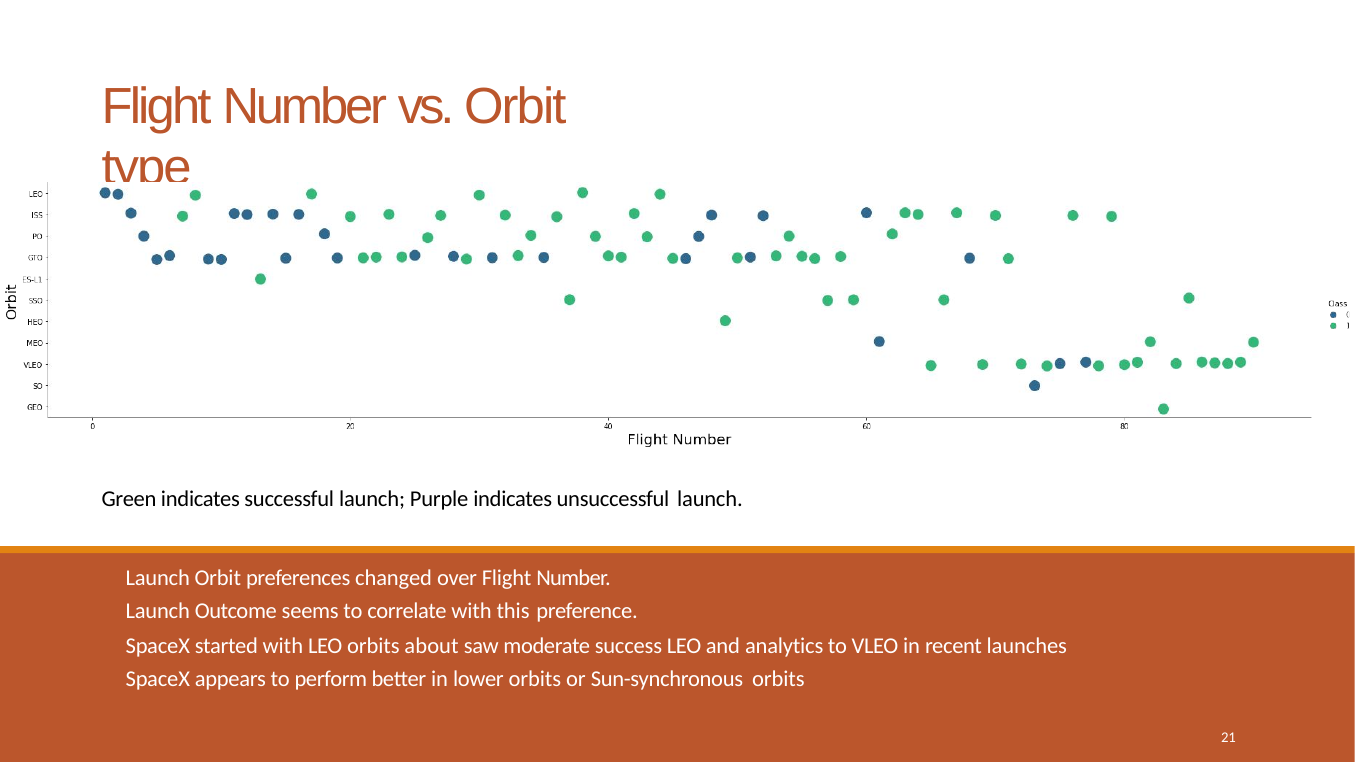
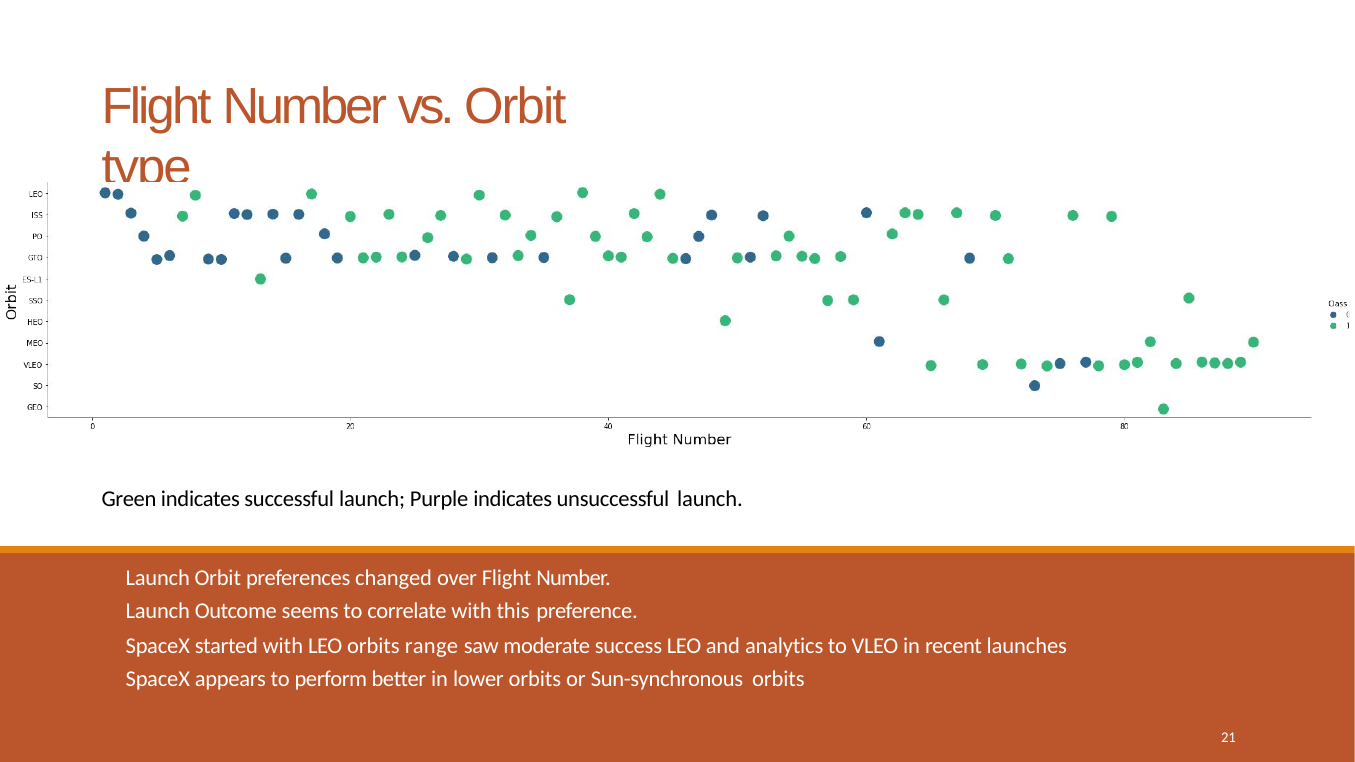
about: about -> range
